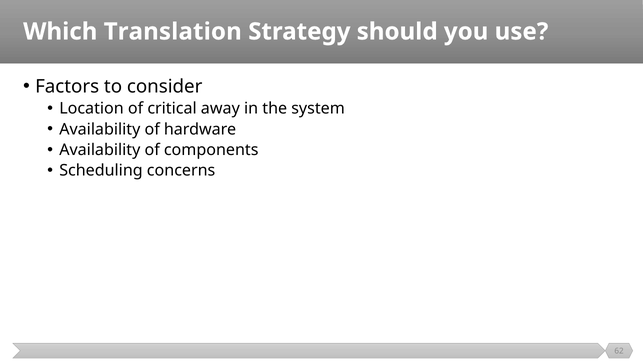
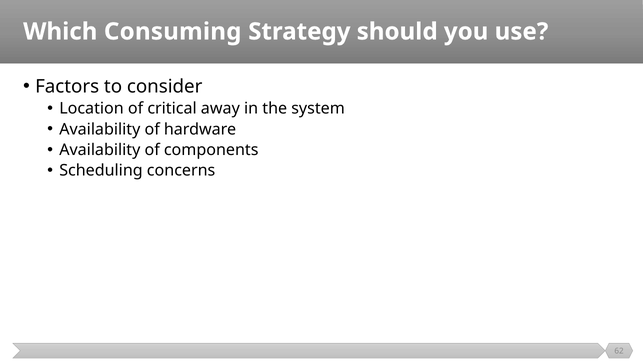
Translation: Translation -> Consuming
